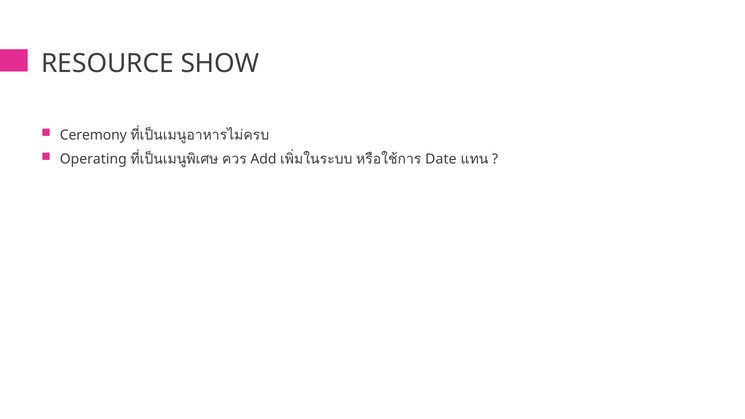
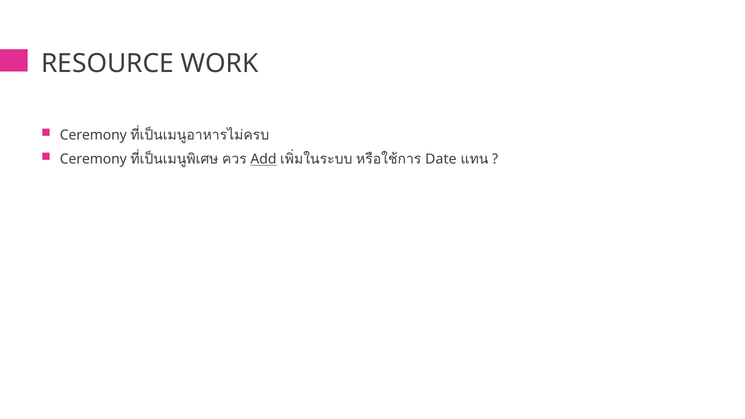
SHOW: SHOW -> WORK
Operating at (93, 159): Operating -> Ceremony
Add underline: none -> present
